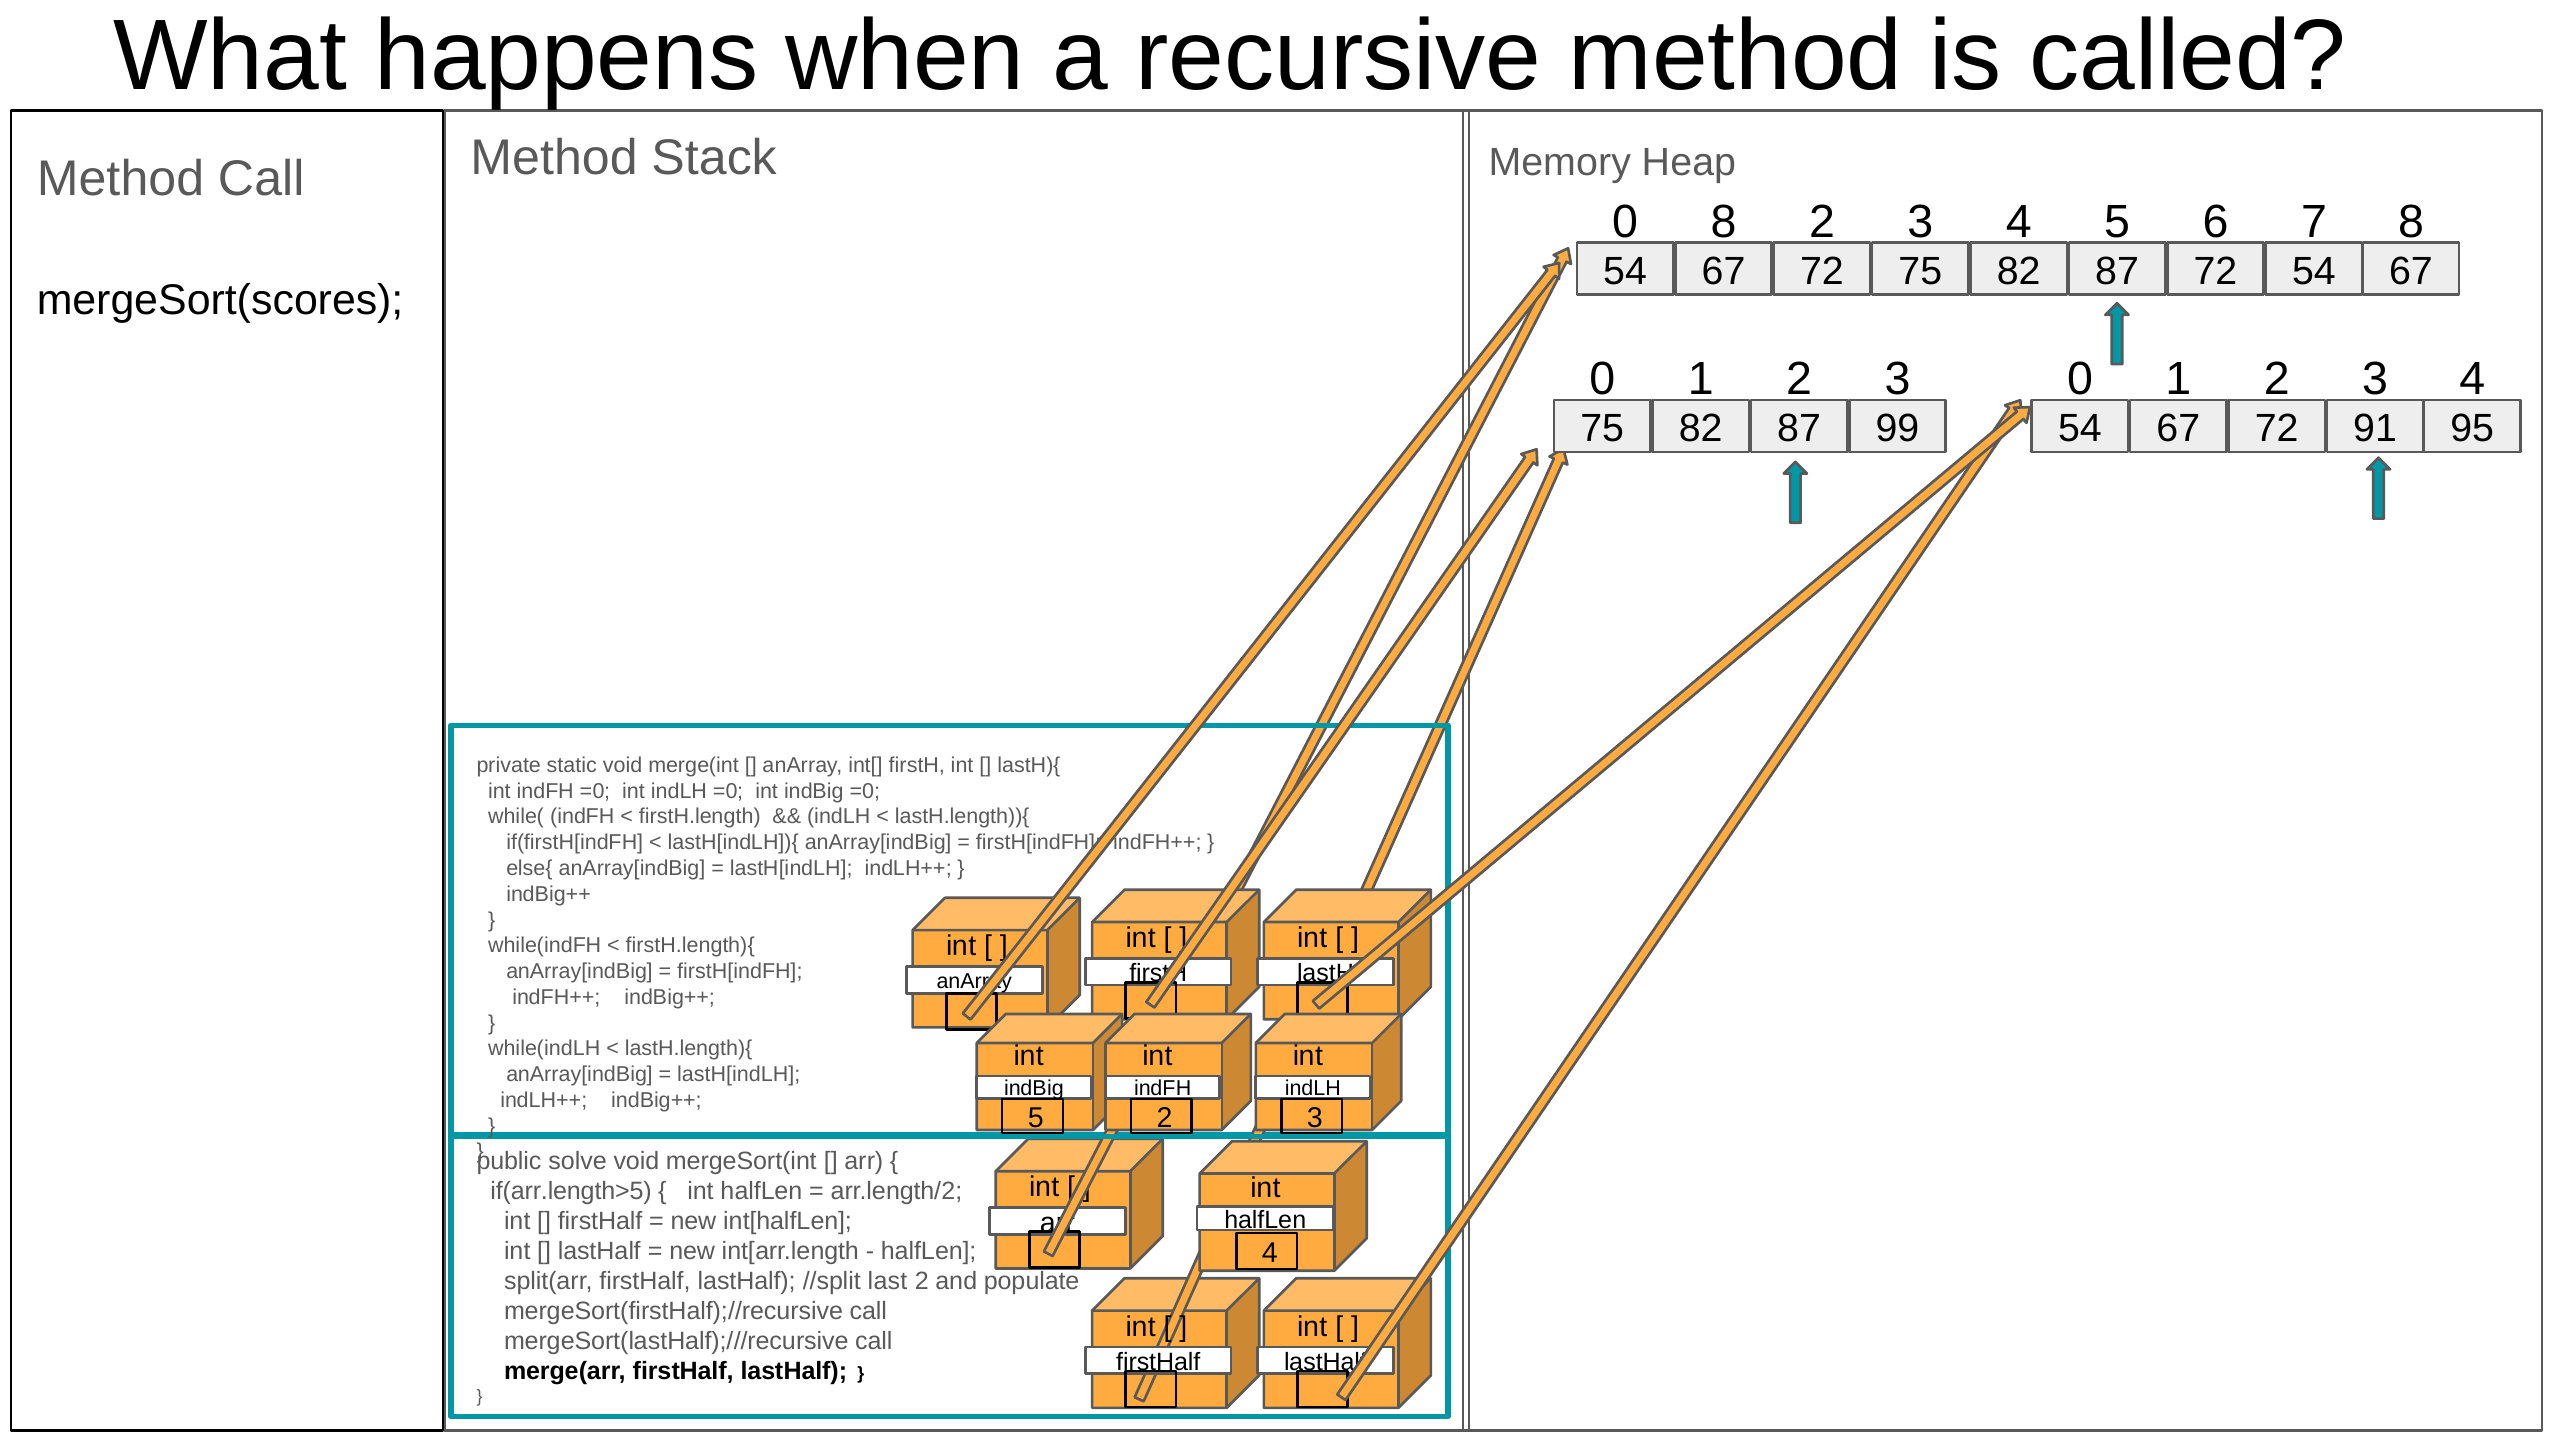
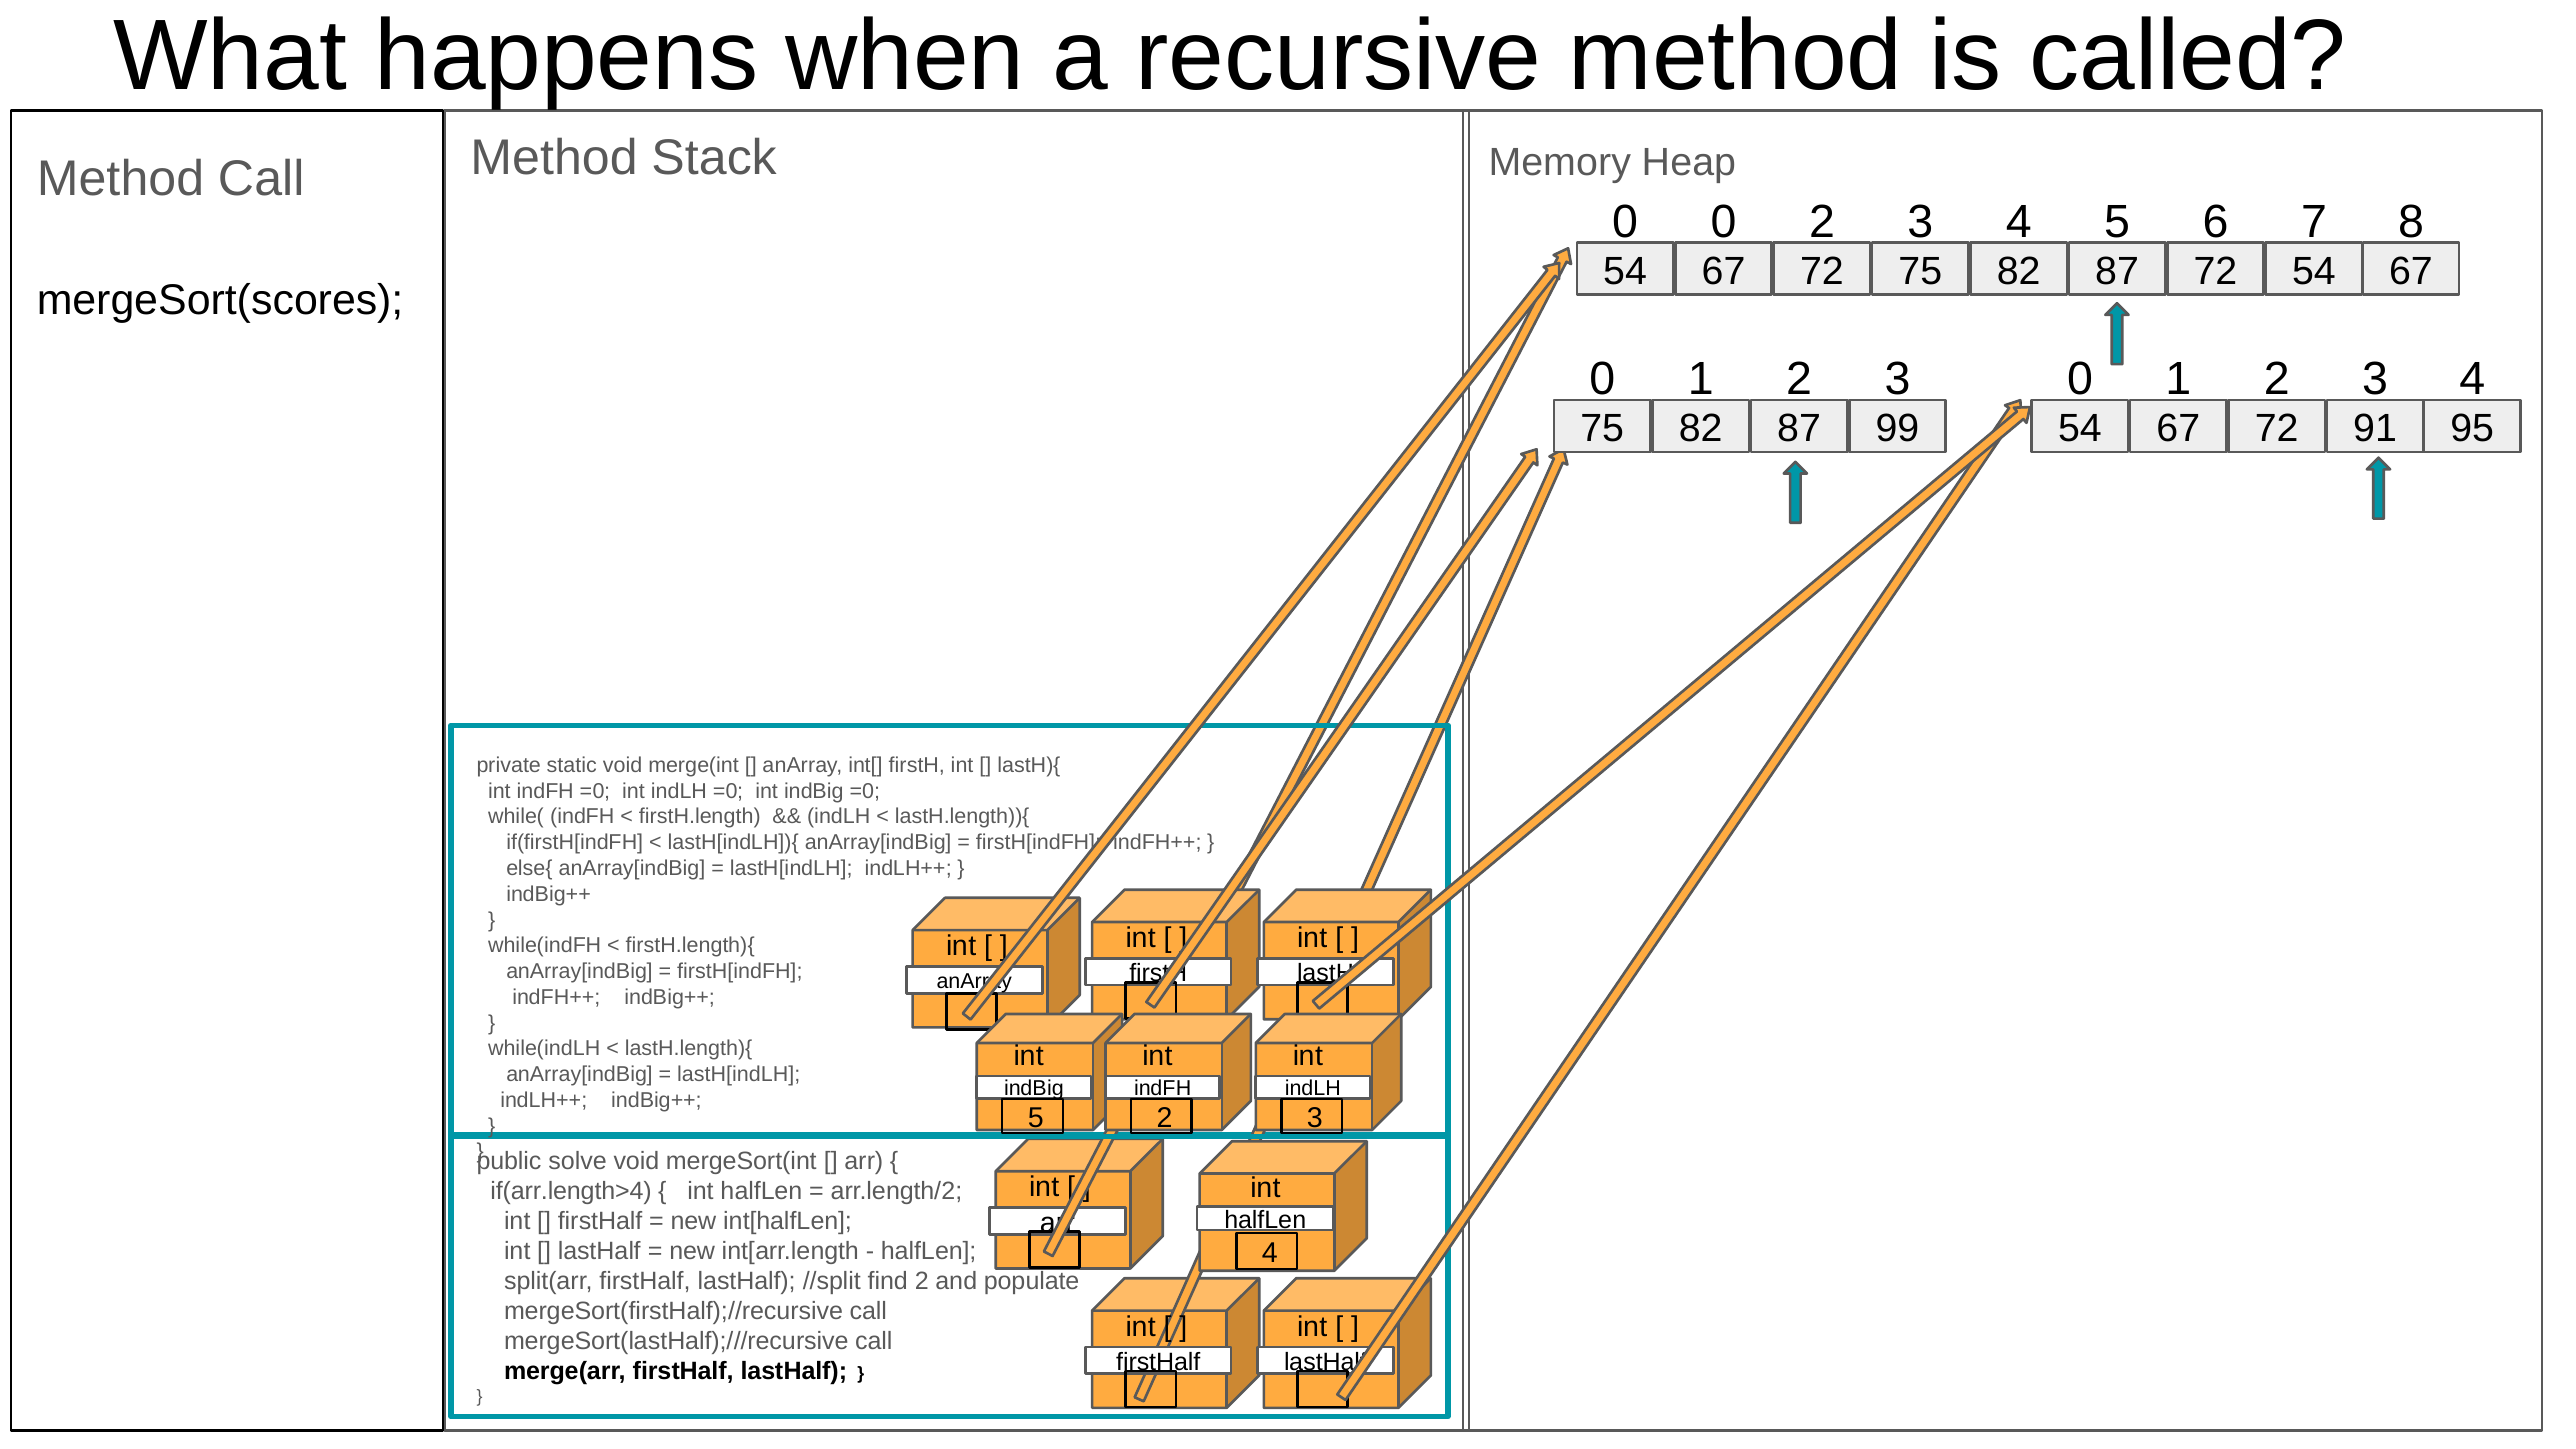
0 8: 8 -> 0
if(arr.length>5: if(arr.length>5 -> if(arr.length>4
last: last -> find
